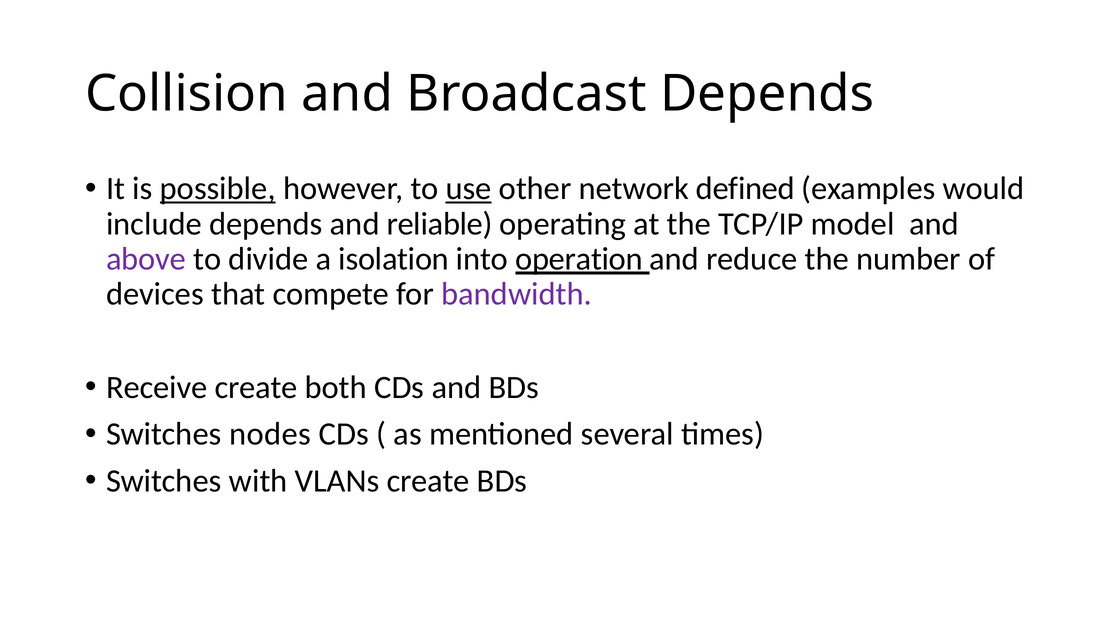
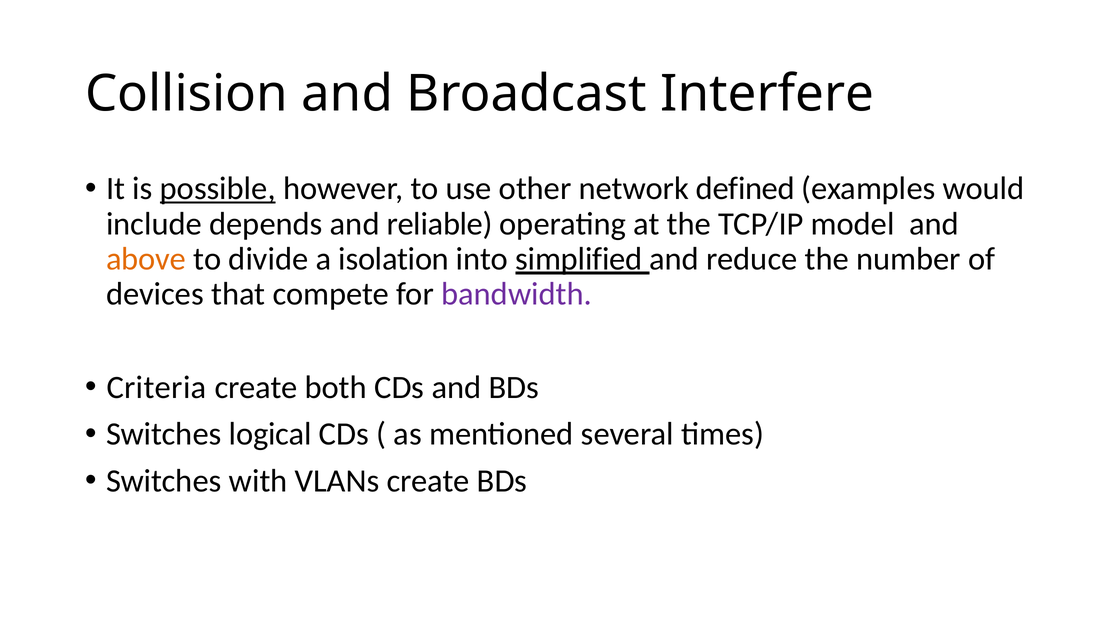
Broadcast Depends: Depends -> Interfere
use underline: present -> none
above colour: purple -> orange
operation: operation -> simplified
Receive: Receive -> Criteria
nodes: nodes -> logical
